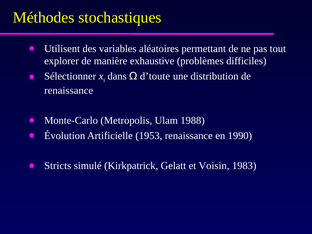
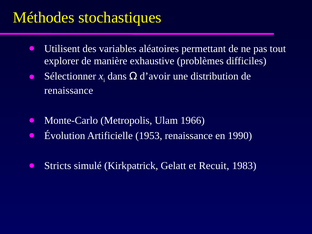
d’toute: d’toute -> d’avoir
1988: 1988 -> 1966
Voisin: Voisin -> Recuit
